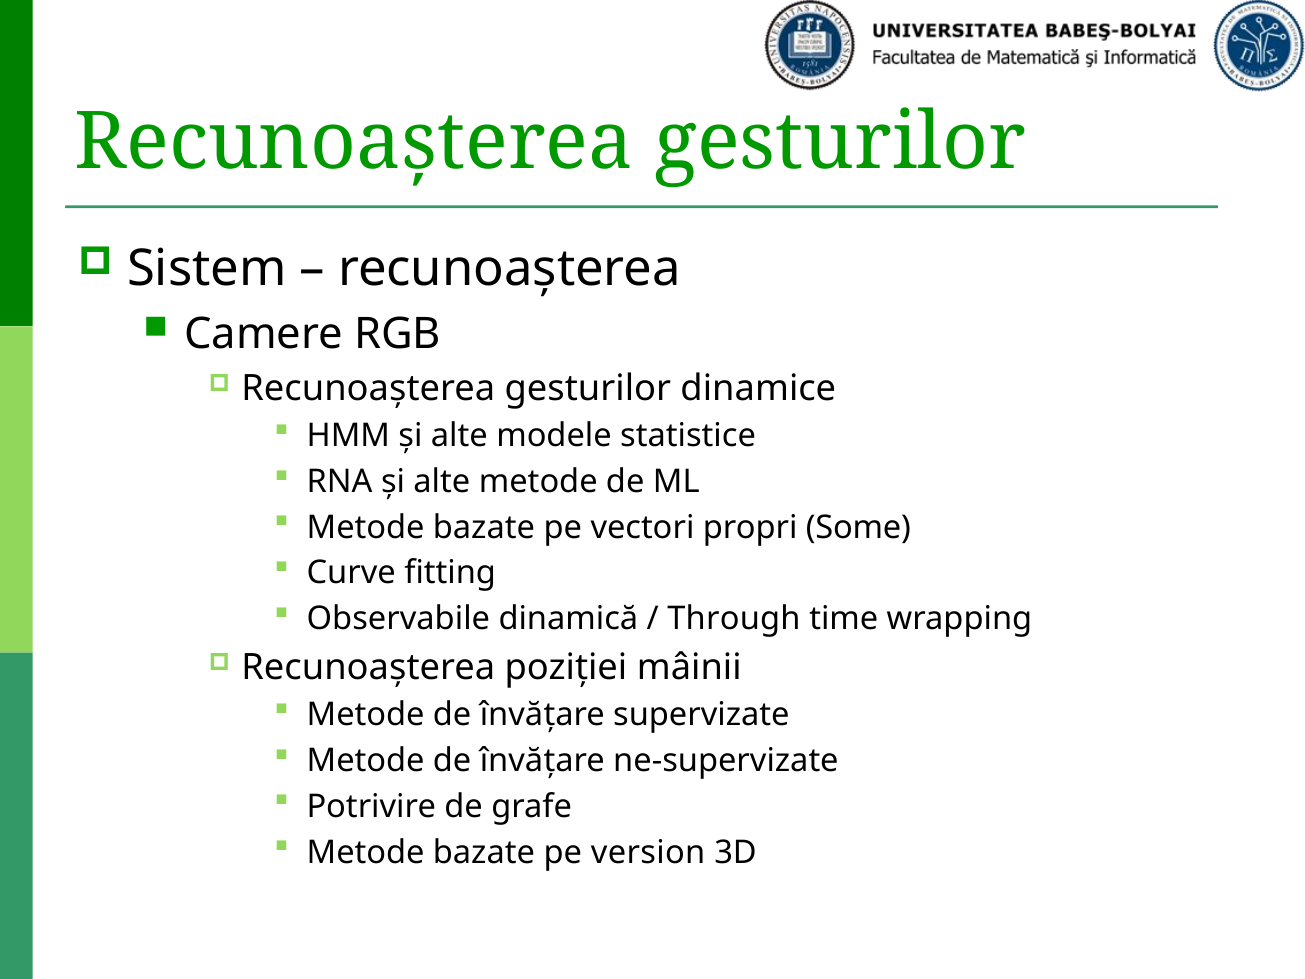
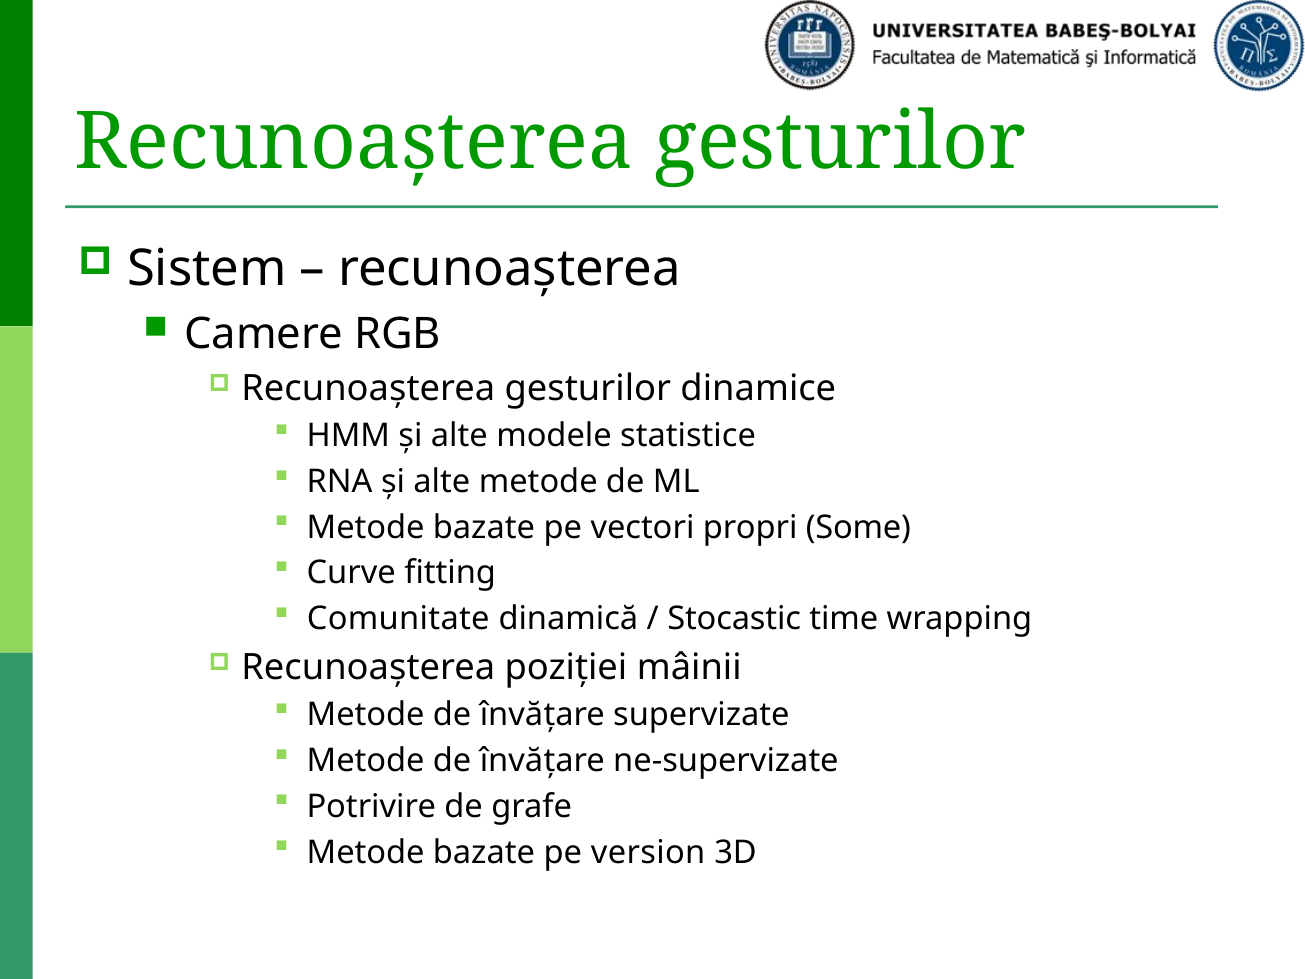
Observabile: Observabile -> Comunitate
Through: Through -> Stocastic
